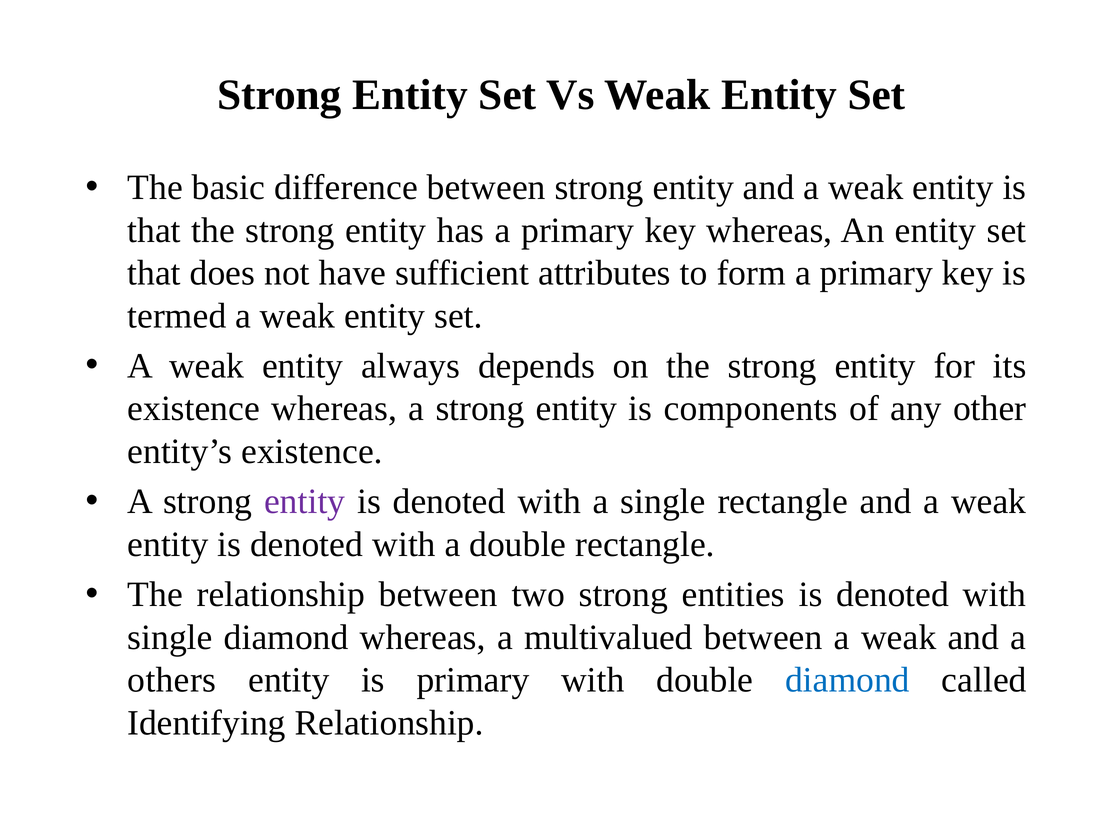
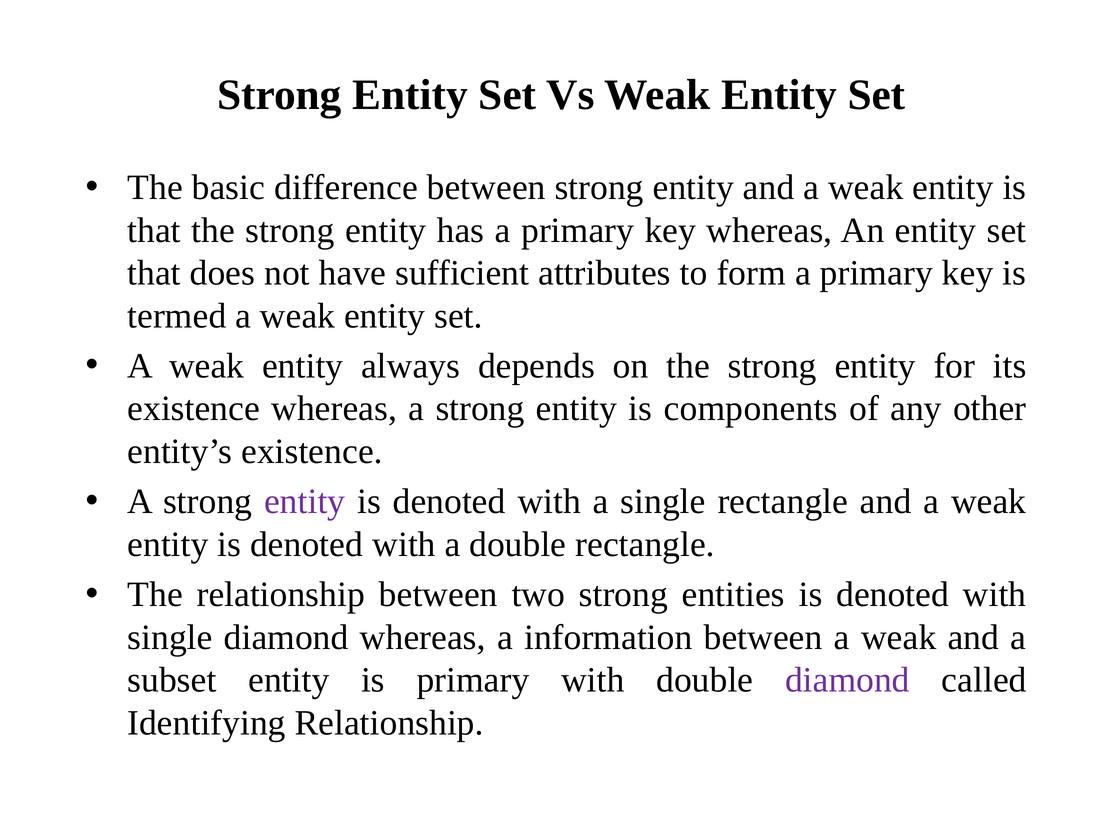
multivalued: multivalued -> information
others: others -> subset
diamond at (847, 680) colour: blue -> purple
